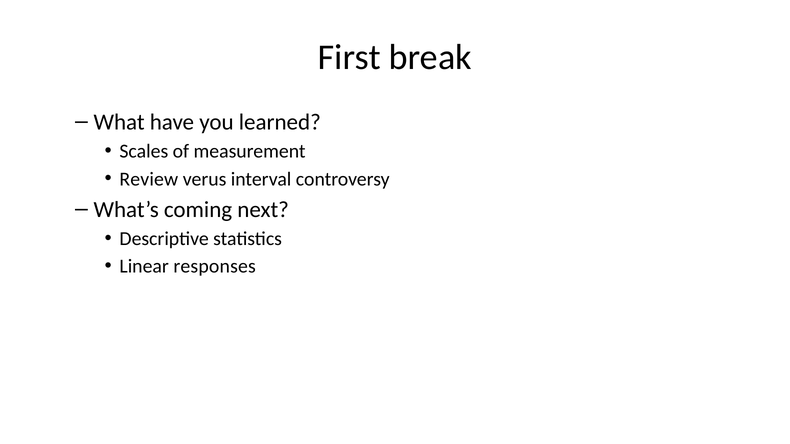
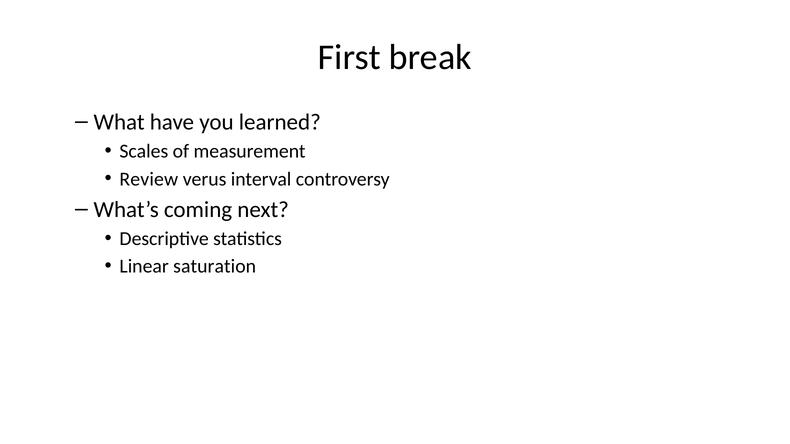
responses: responses -> saturation
